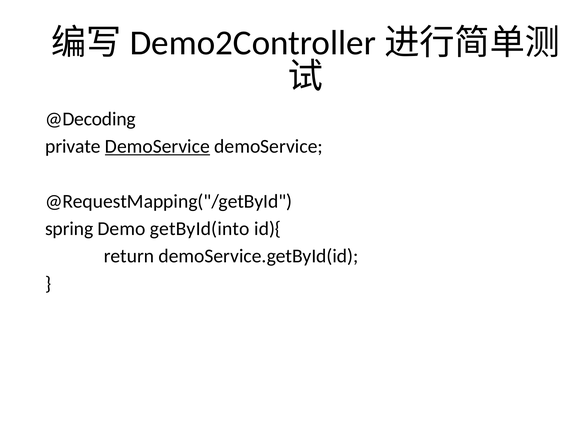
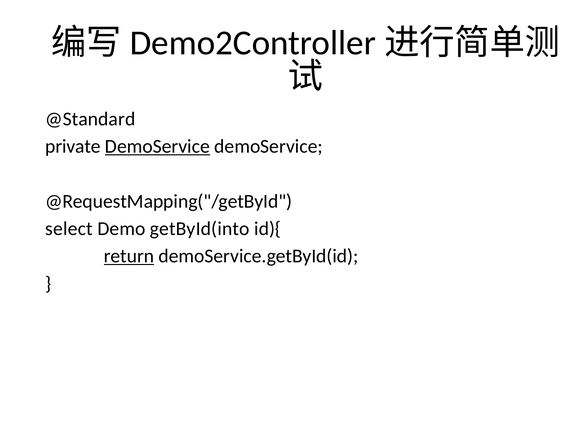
@Decoding: @Decoding -> @Standard
spring: spring -> select
return underline: none -> present
